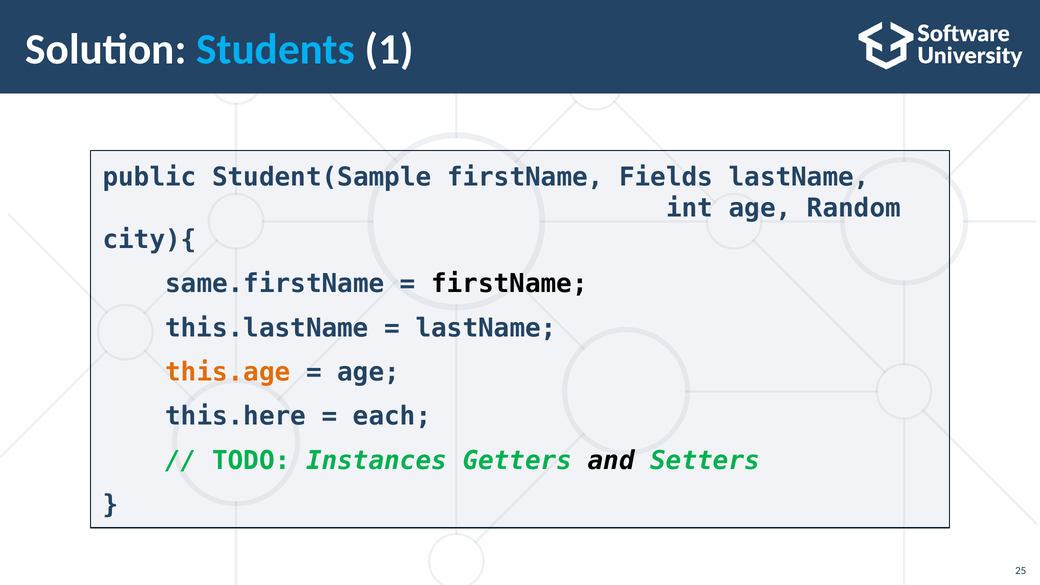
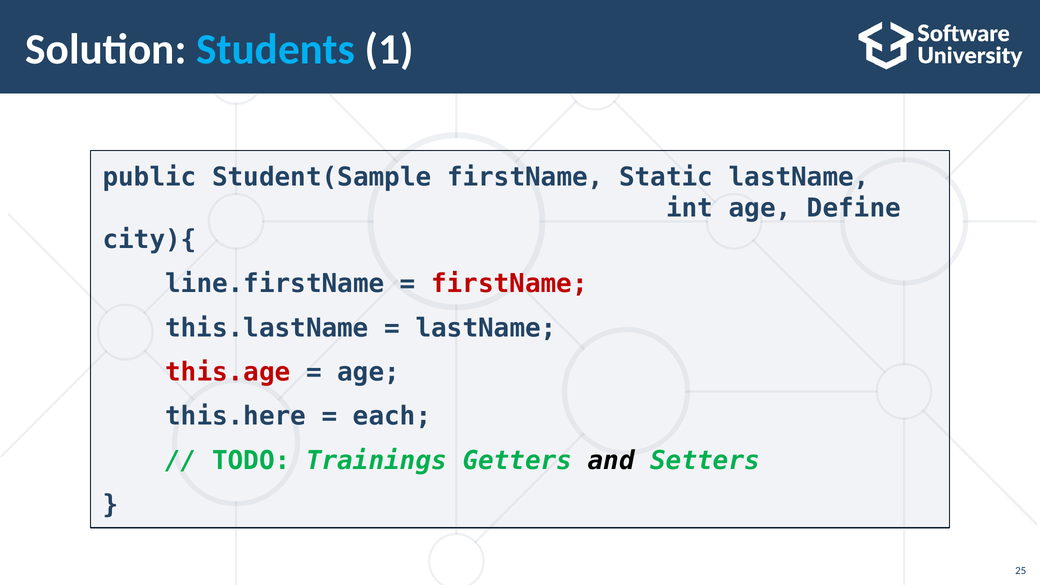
Fields: Fields -> Static
Random: Random -> Define
same.firstName: same.firstName -> line.firstName
firstName at (509, 284) colour: black -> red
this.age colour: orange -> red
Instances: Instances -> Trainings
